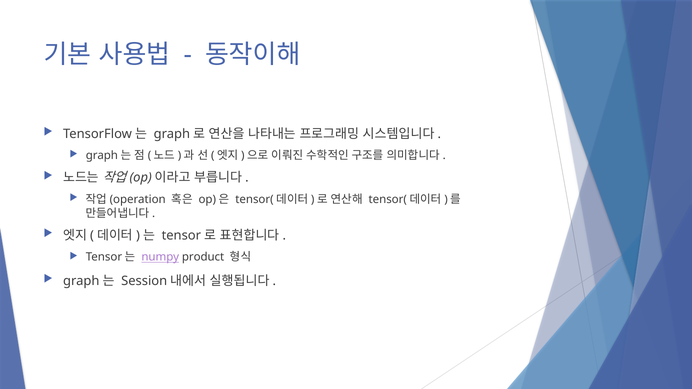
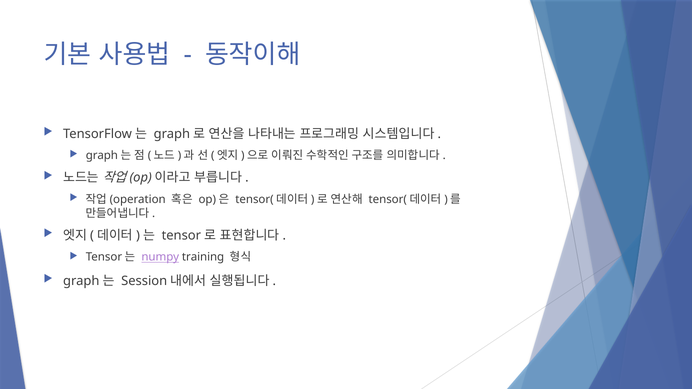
product: product -> training
